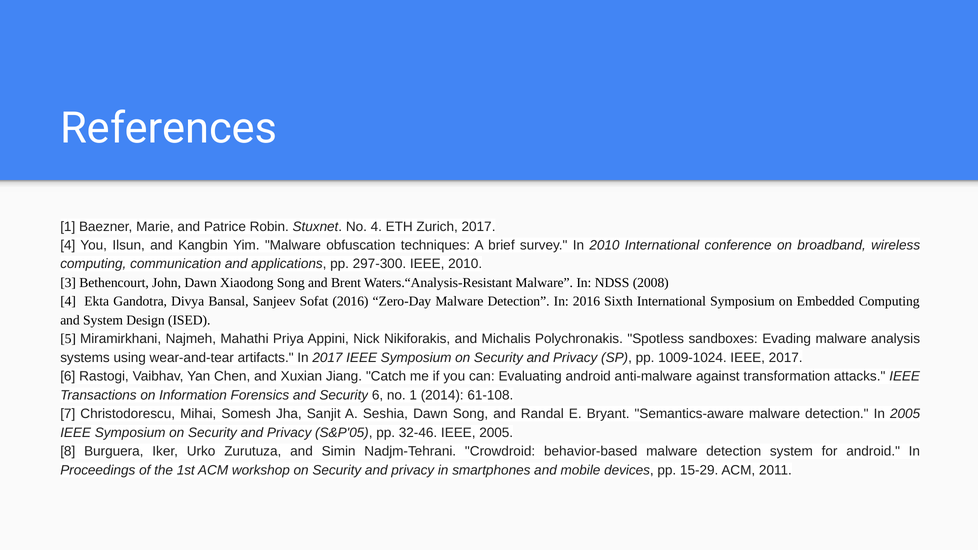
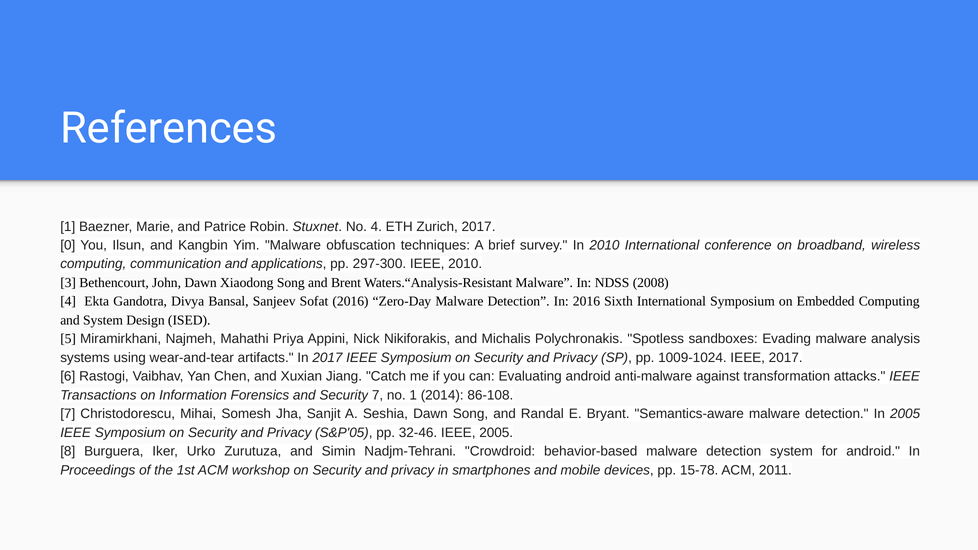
4 at (68, 245): 4 -> 0
Security 6: 6 -> 7
61-108: 61-108 -> 86-108
15-29: 15-29 -> 15-78
